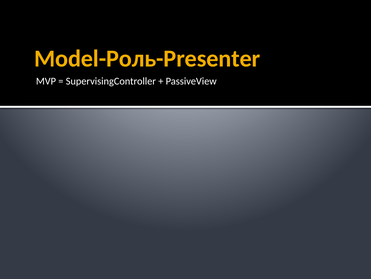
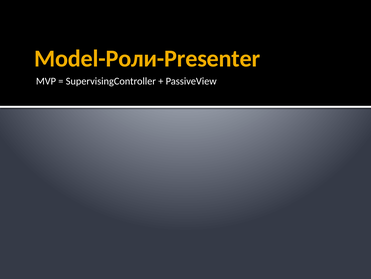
Model-Роль-Presenter: Model-Роль-Presenter -> Model-Роли-Presenter
